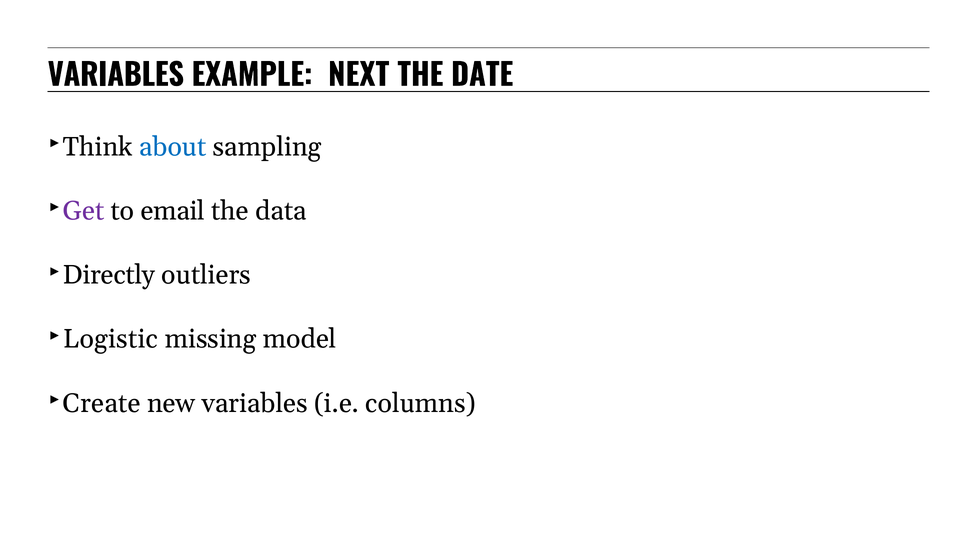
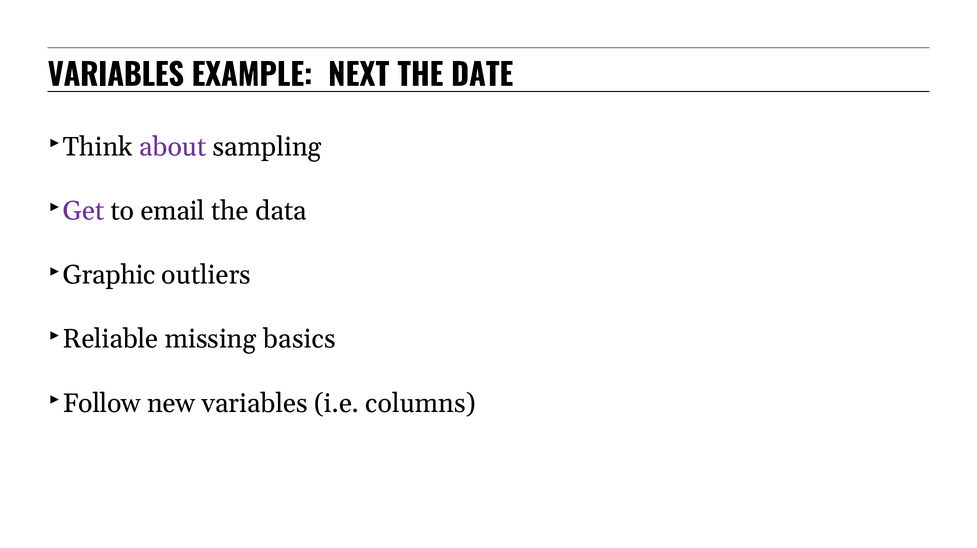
about colour: blue -> purple
Directly: Directly -> Graphic
Logistic: Logistic -> Reliable
model: model -> basics
Create: Create -> Follow
